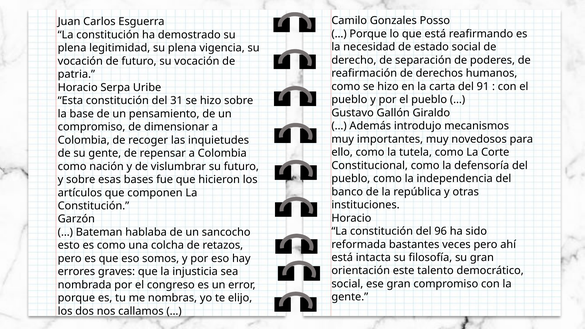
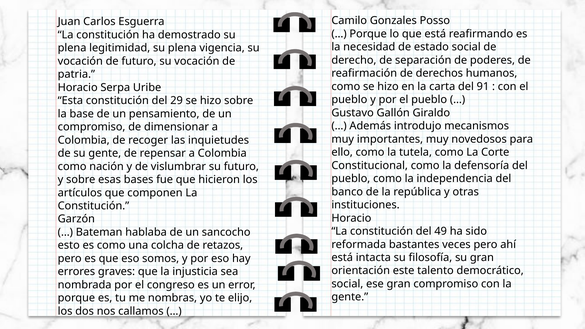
31: 31 -> 29
96: 96 -> 49
